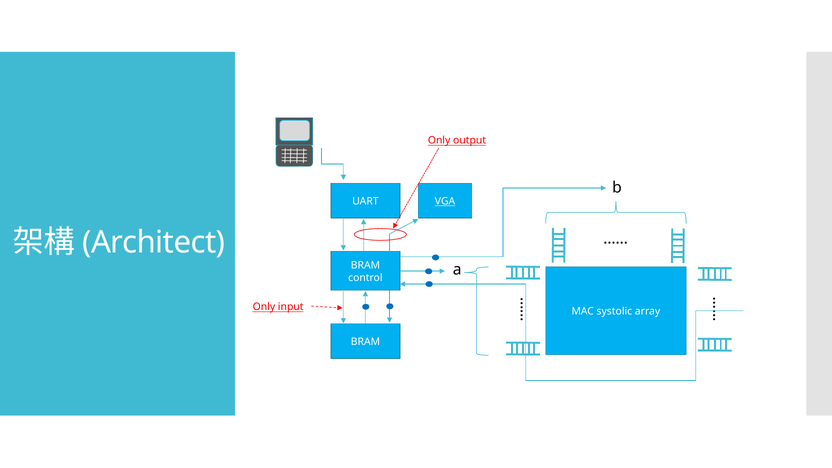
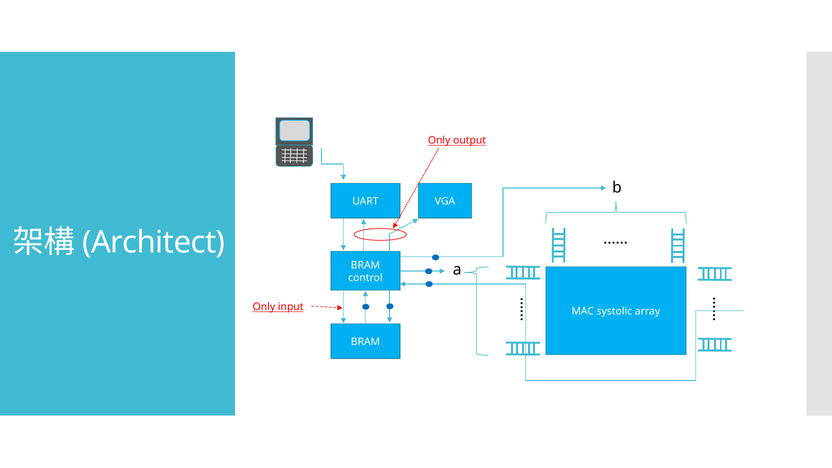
VGA underline: present -> none
